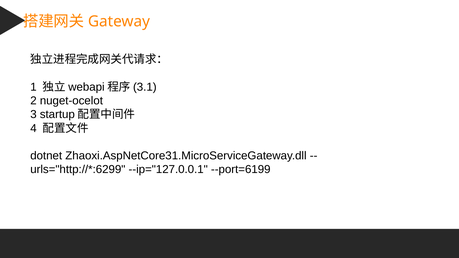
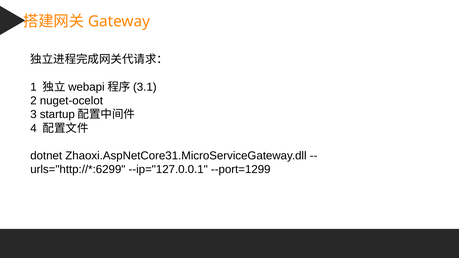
--port=6199: --port=6199 -> --port=1299
